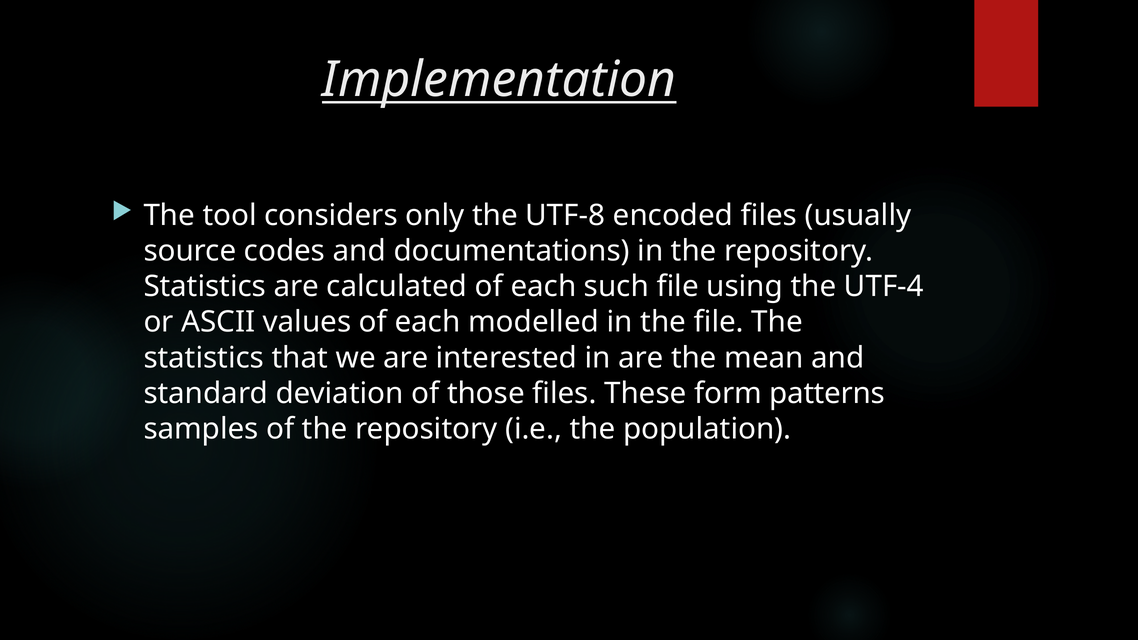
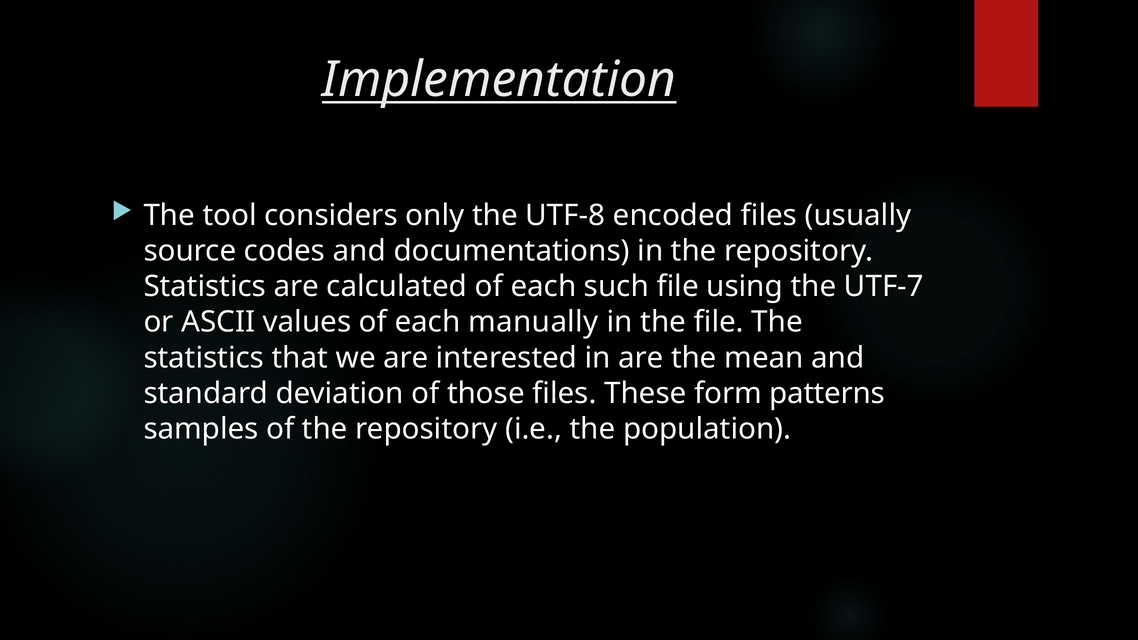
UTF-4: UTF-4 -> UTF-7
modelled: modelled -> manually
